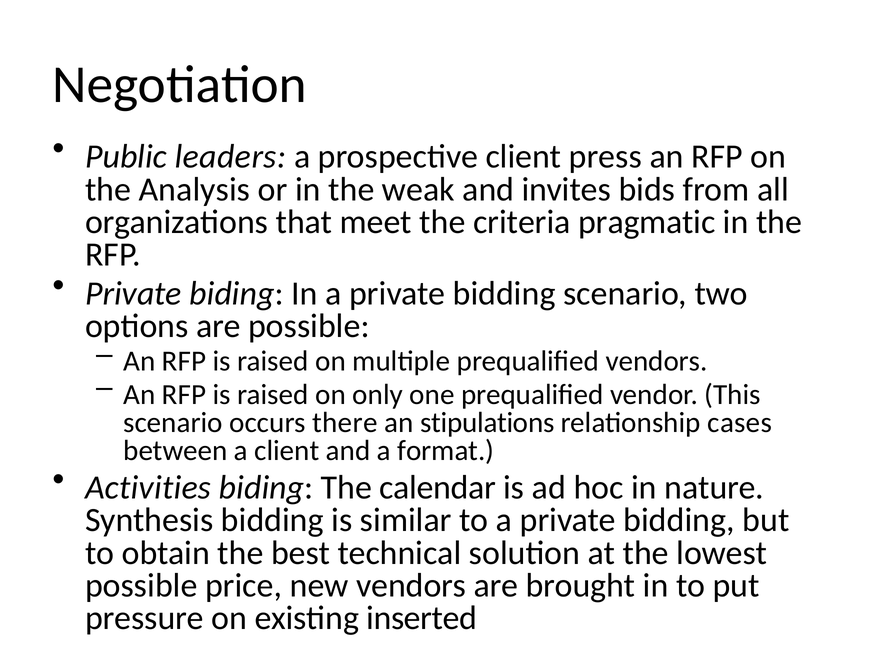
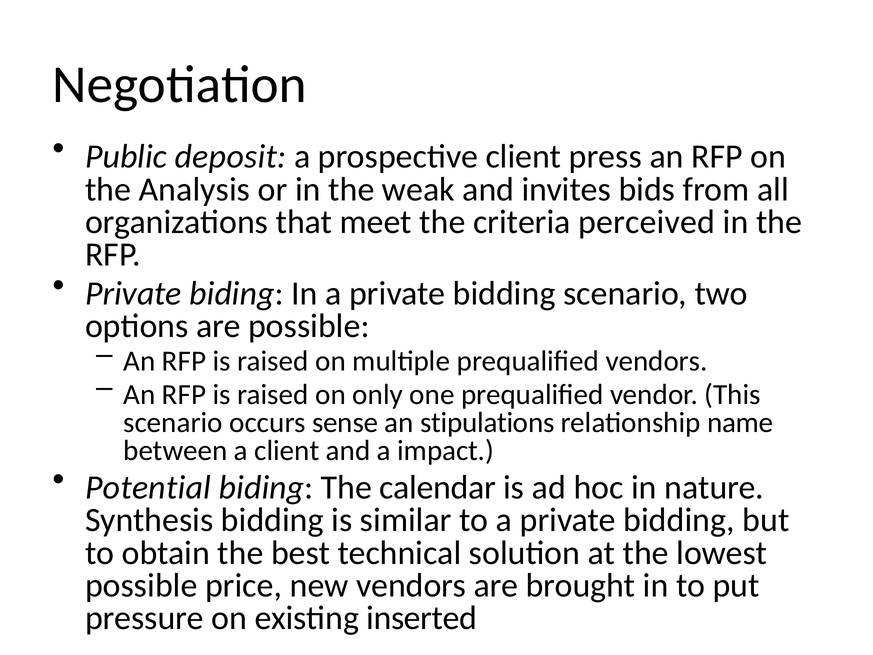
leaders: leaders -> deposit
pragmatic: pragmatic -> perceived
there: there -> sense
cases: cases -> name
format: format -> impact
Activities: Activities -> Potential
